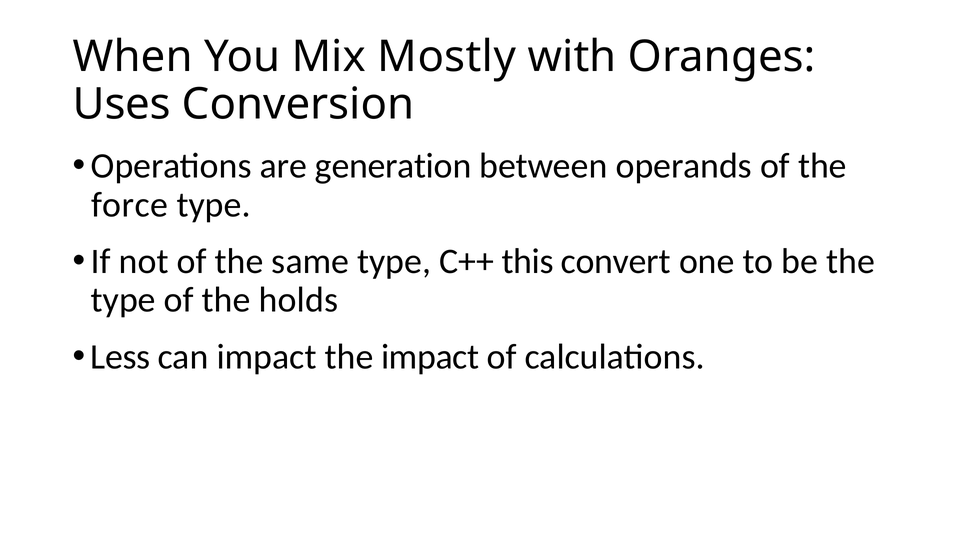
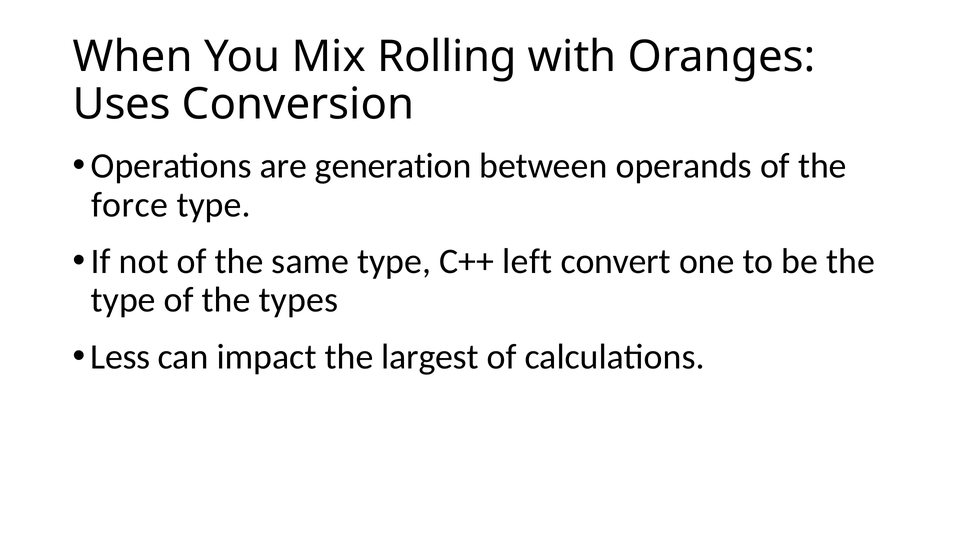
Mostly: Mostly -> Rolling
this: this -> left
holds: holds -> types
the impact: impact -> largest
